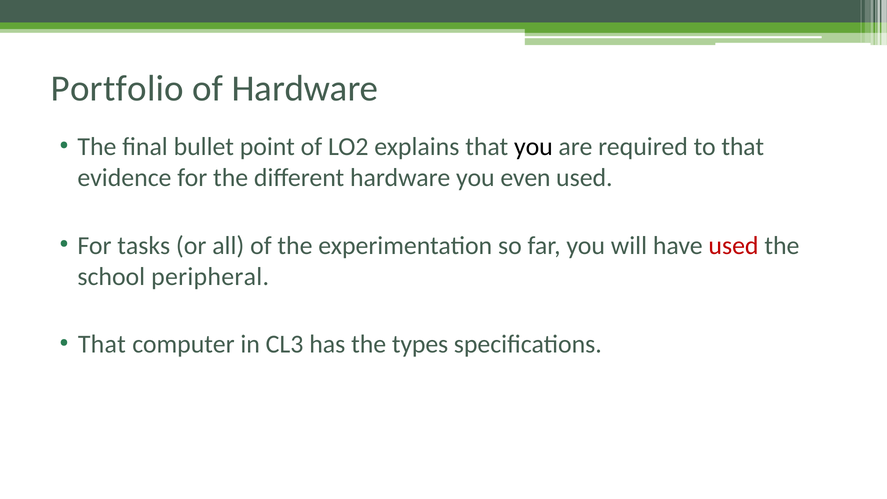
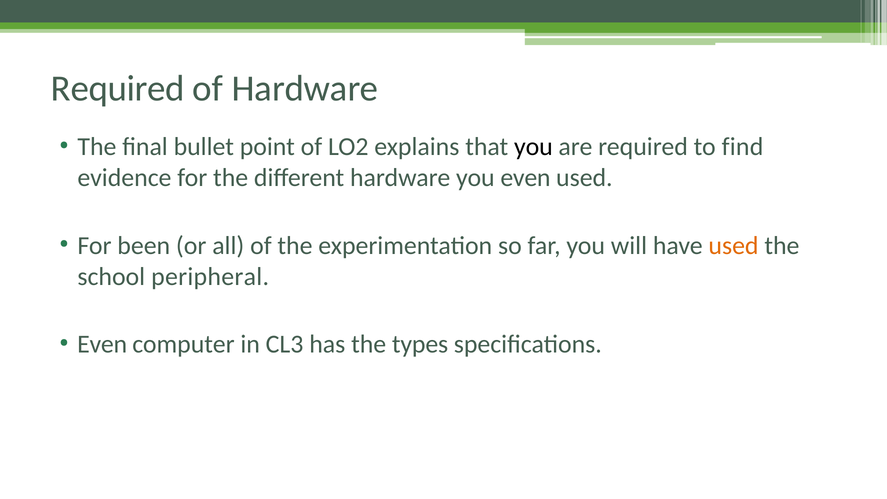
Portfolio at (117, 88): Portfolio -> Required
to that: that -> find
tasks: tasks -> been
used at (734, 246) colour: red -> orange
That at (102, 344): That -> Even
